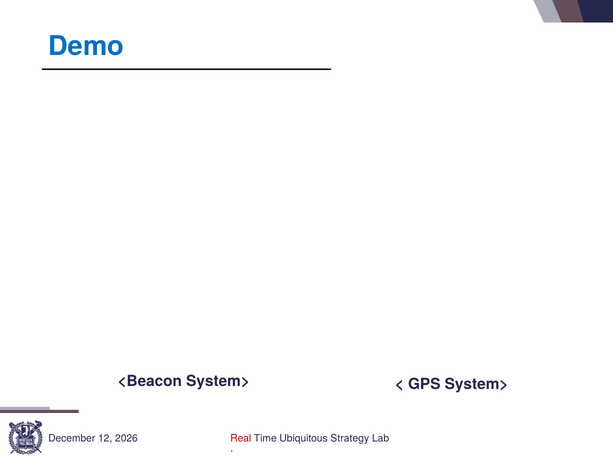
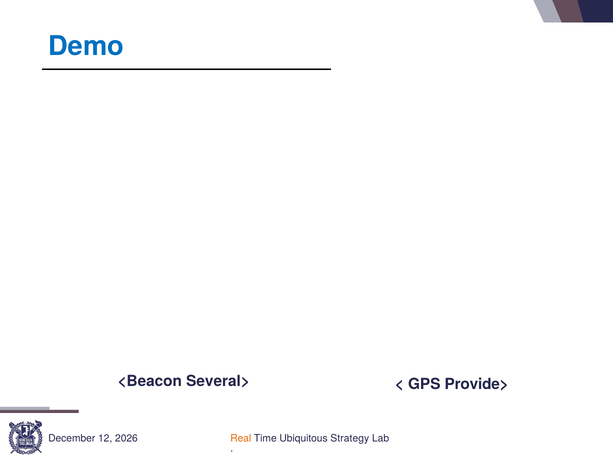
<Beacon System>: System> -> Several>
GPS System>: System> -> Provide>
Real colour: red -> orange
